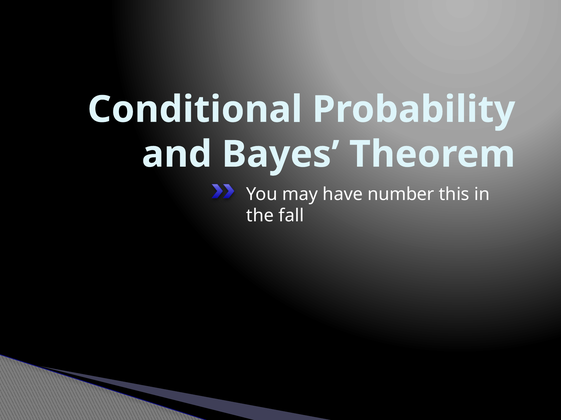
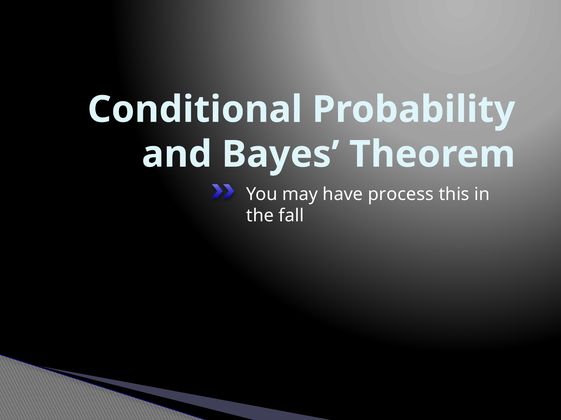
number: number -> process
